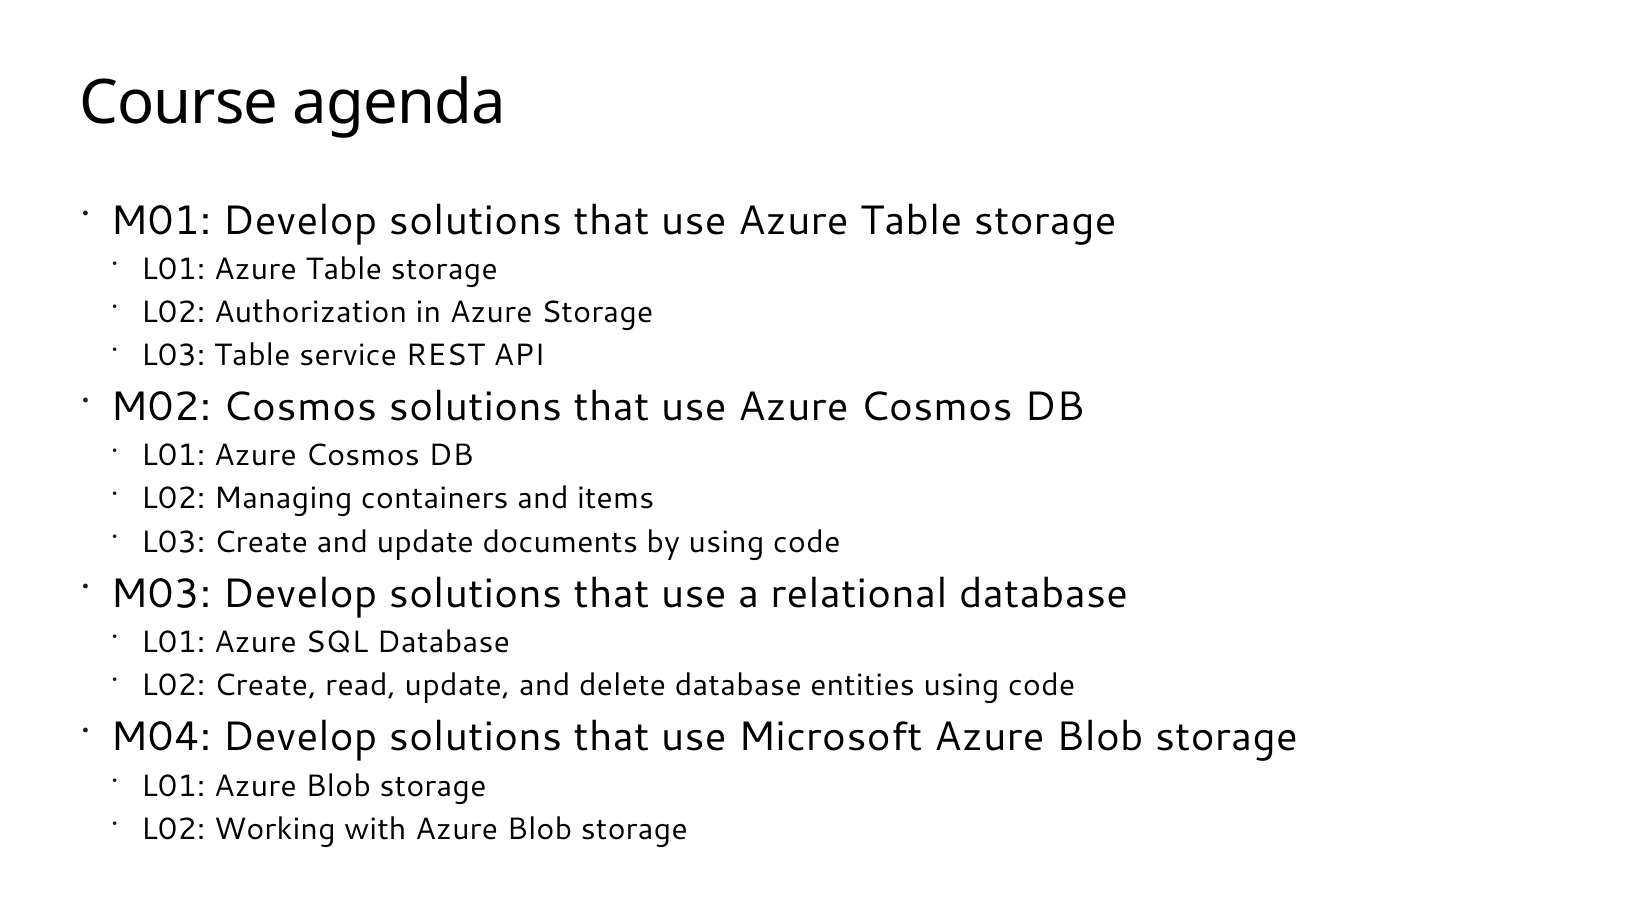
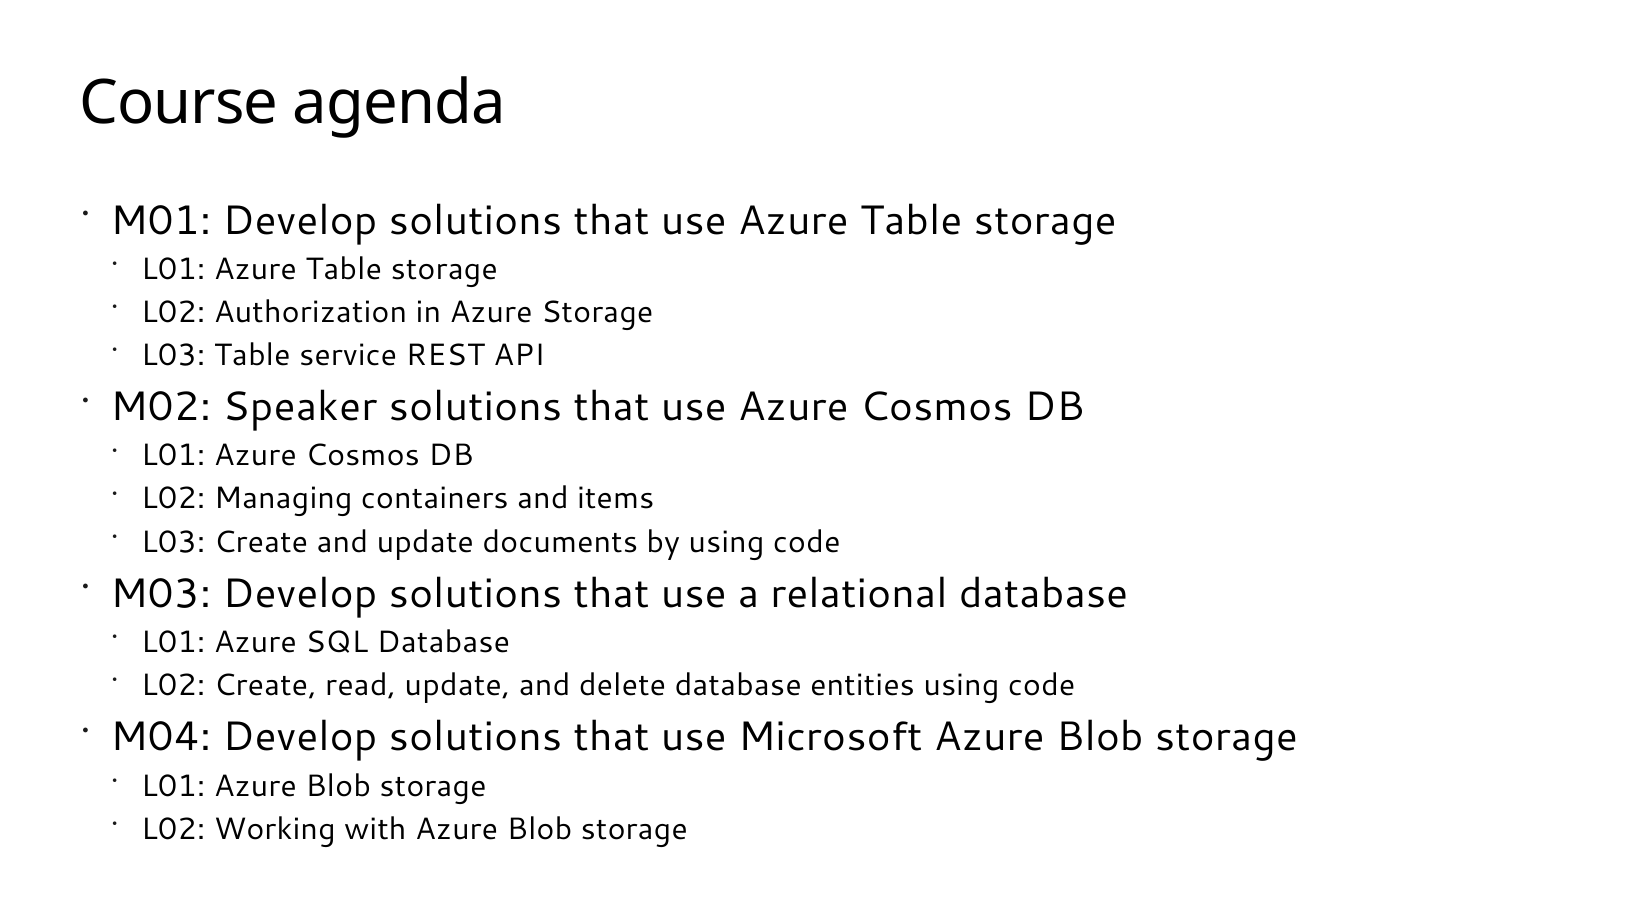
M02 Cosmos: Cosmos -> Speaker
